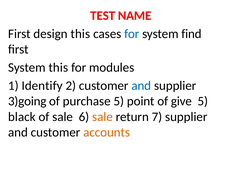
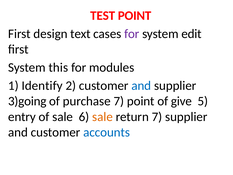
TEST NAME: NAME -> POINT
design this: this -> text
for at (132, 34) colour: blue -> purple
find: find -> edit
purchase 5: 5 -> 7
black: black -> entry
accounts colour: orange -> blue
